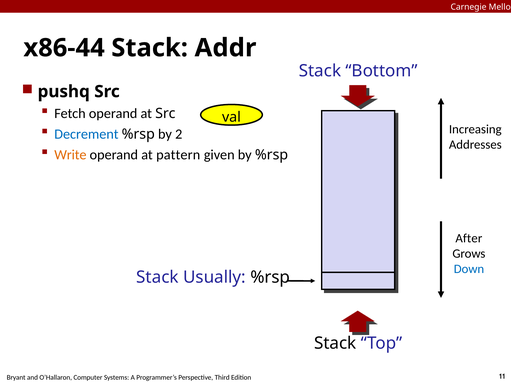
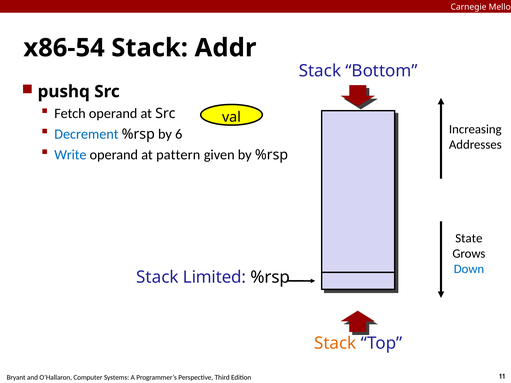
x86-44: x86-44 -> x86-54
2: 2 -> 6
Write colour: orange -> blue
After: After -> State
Usually: Usually -> Limited
Stack at (335, 344) colour: black -> orange
